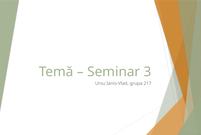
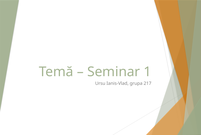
3: 3 -> 1
